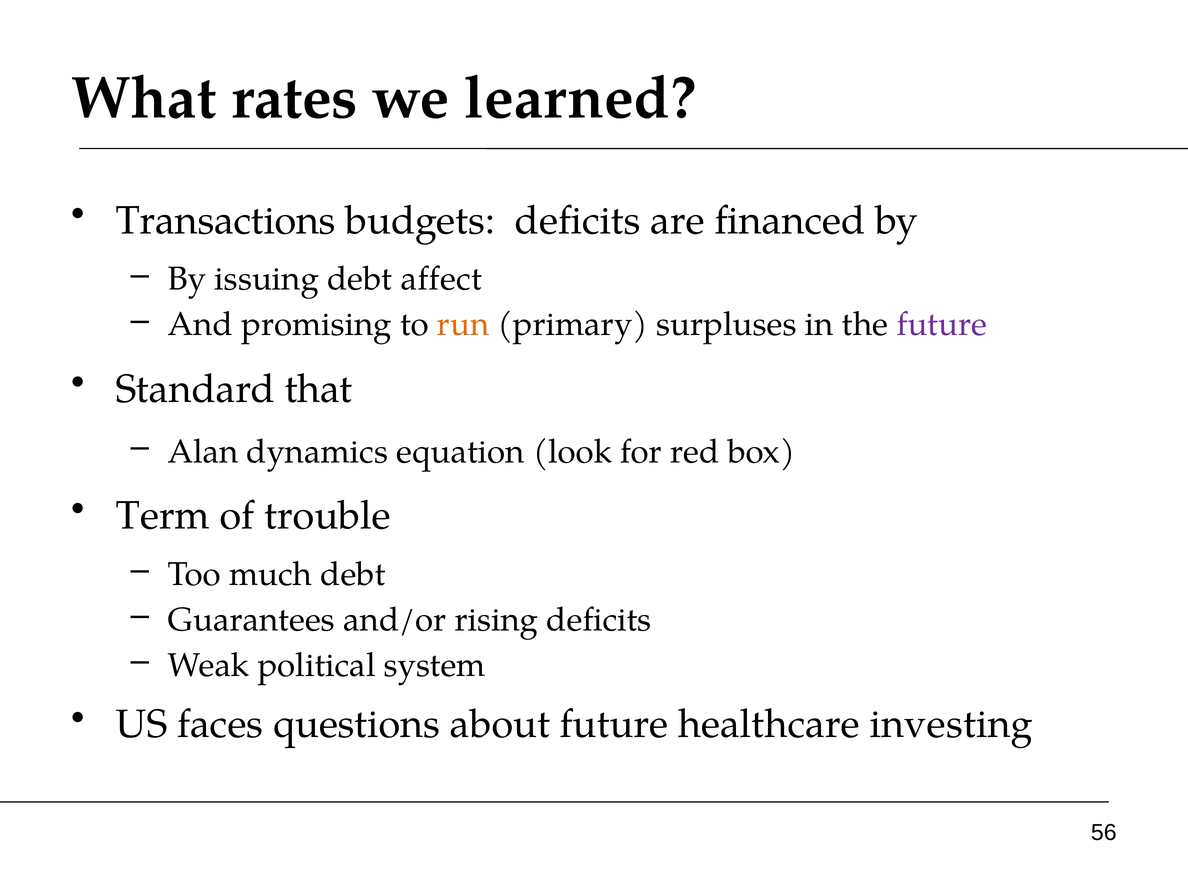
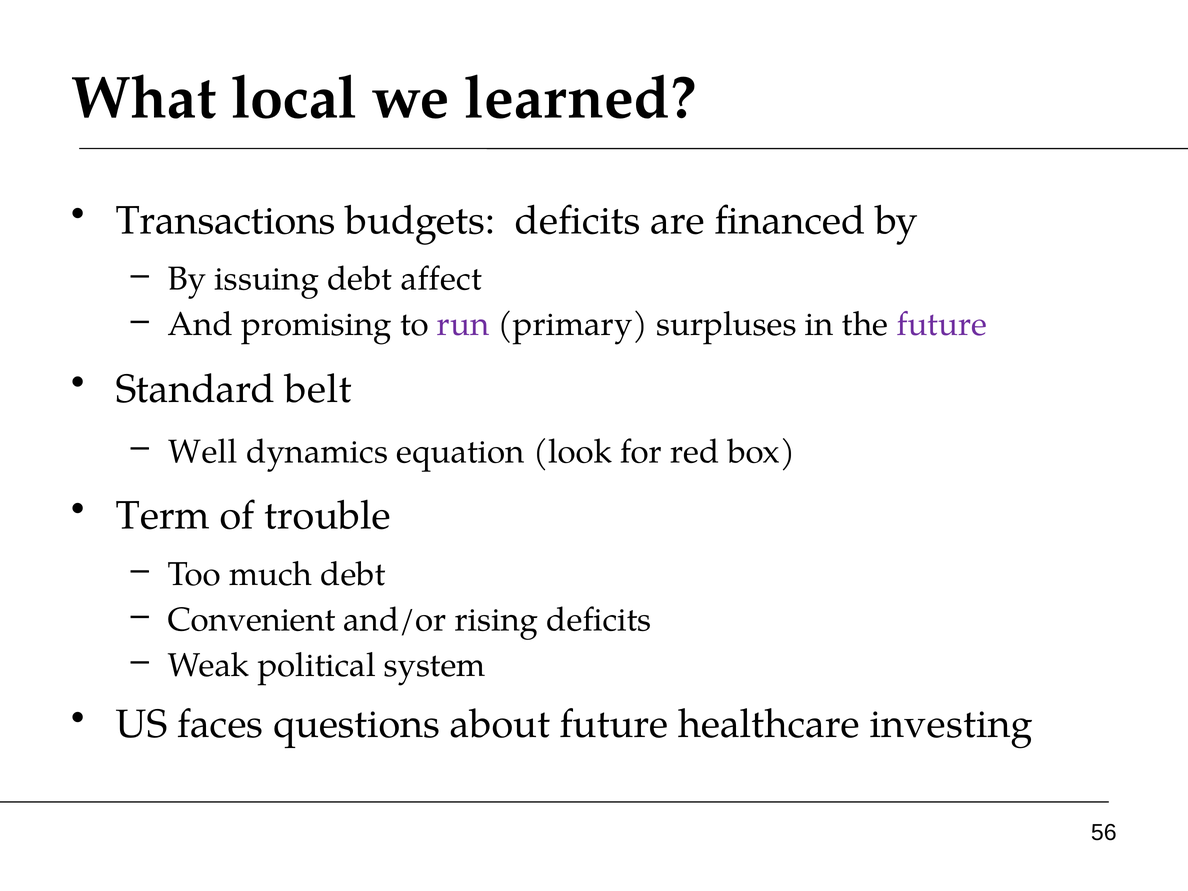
rates: rates -> local
run colour: orange -> purple
that: that -> belt
Alan: Alan -> Well
Guarantees: Guarantees -> Convenient
